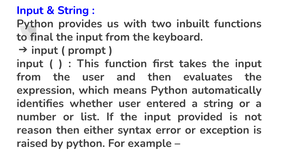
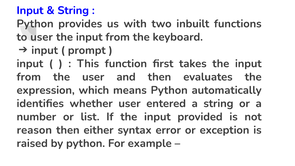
to final: final -> user
